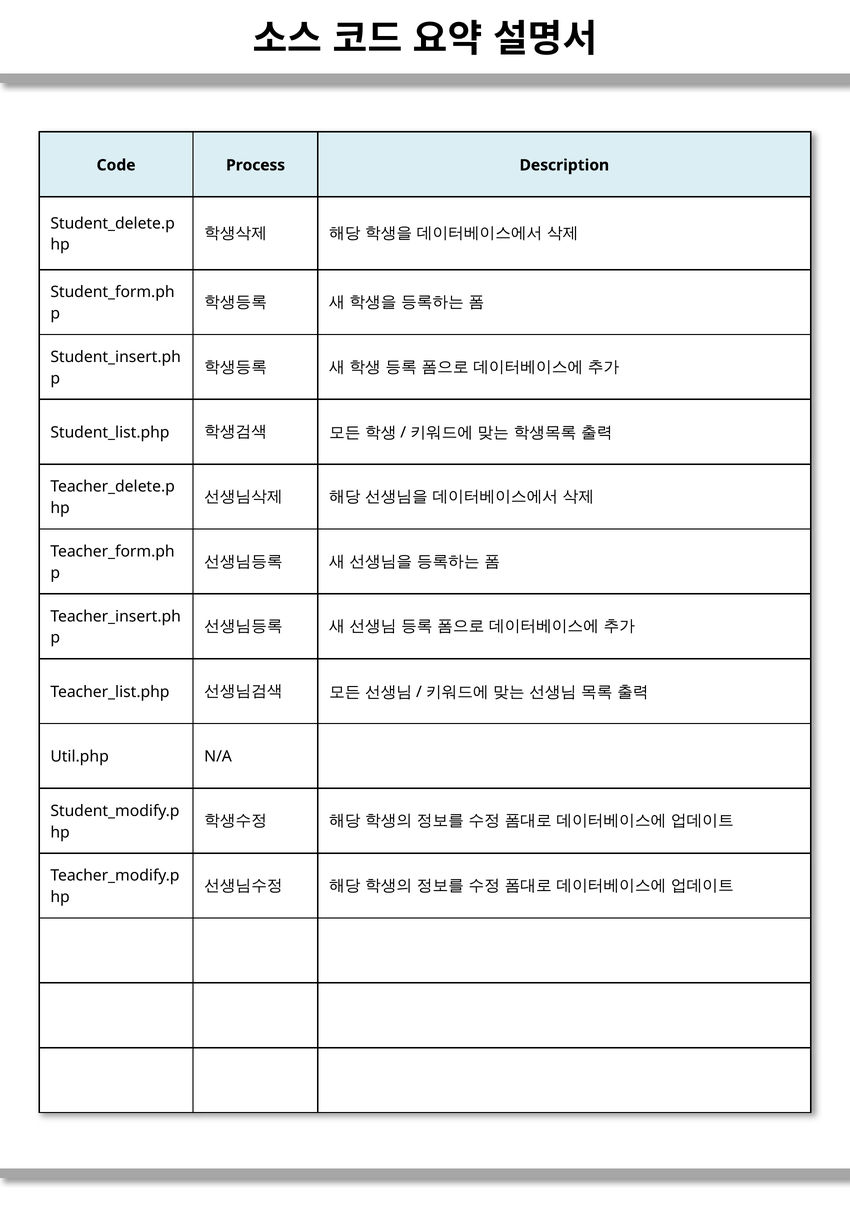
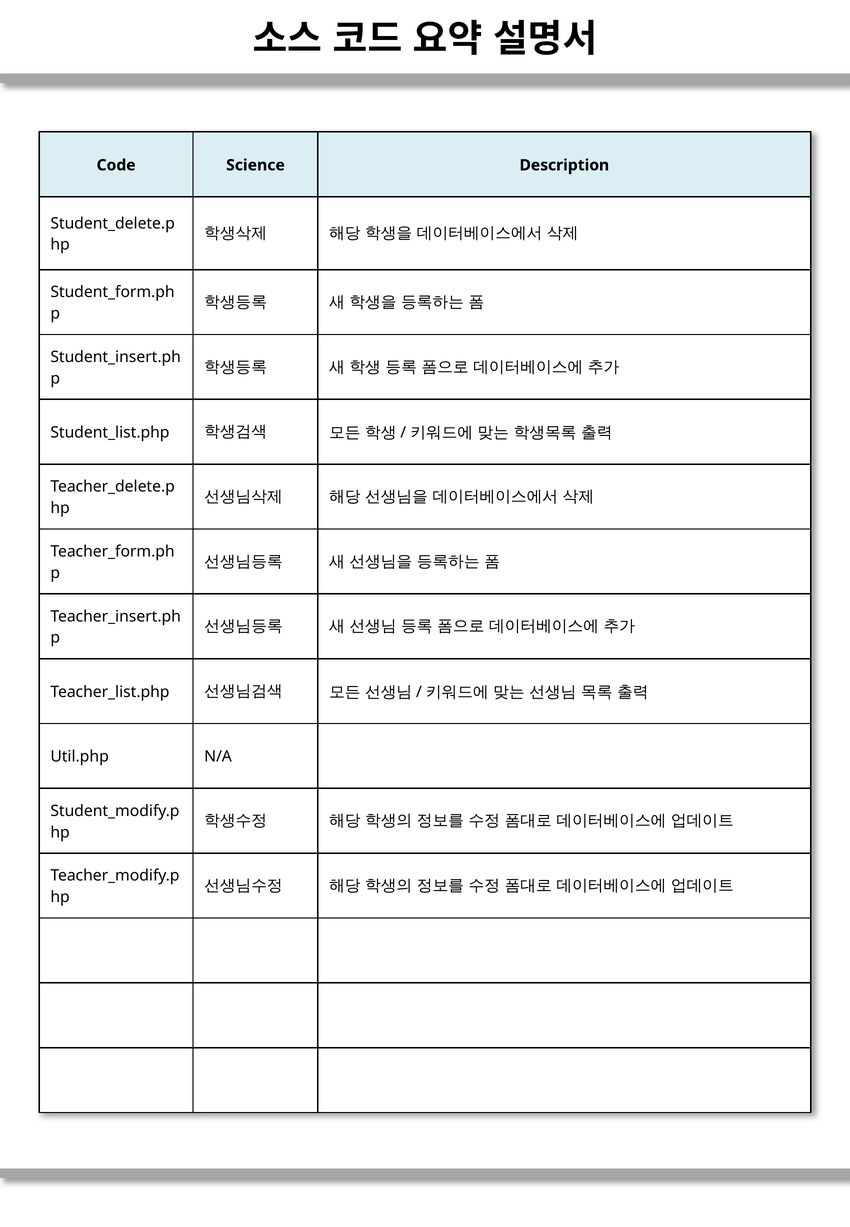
Process: Process -> Science
